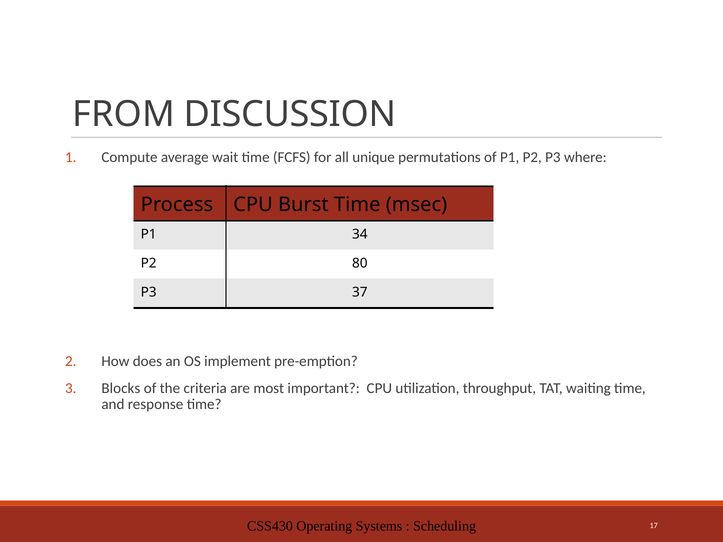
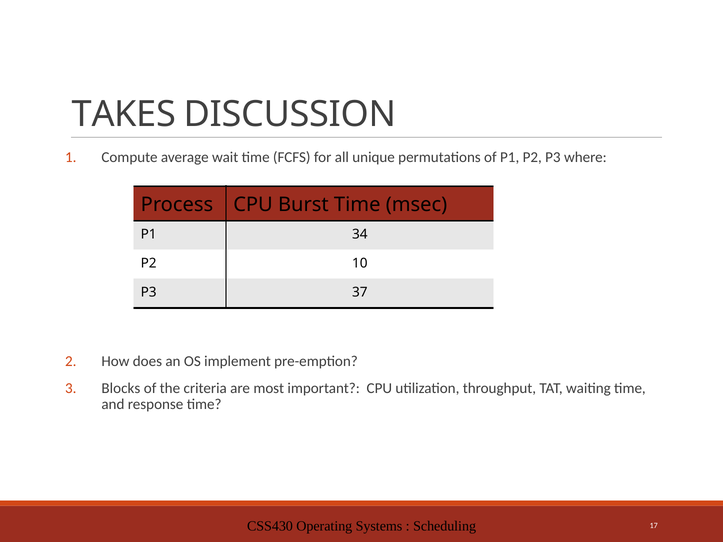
FROM: FROM -> TAKES
80: 80 -> 10
